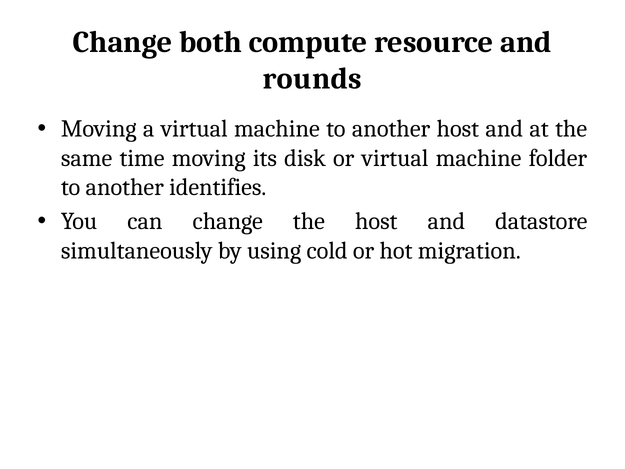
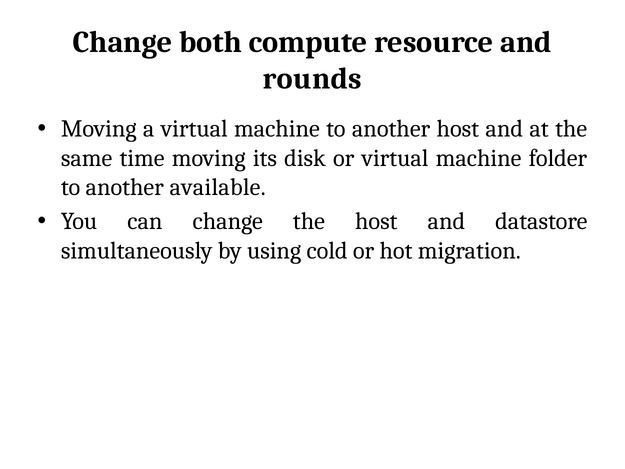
identifies: identifies -> available
